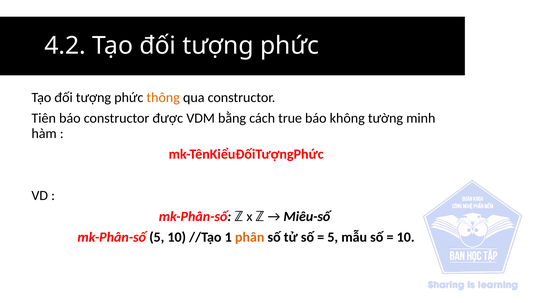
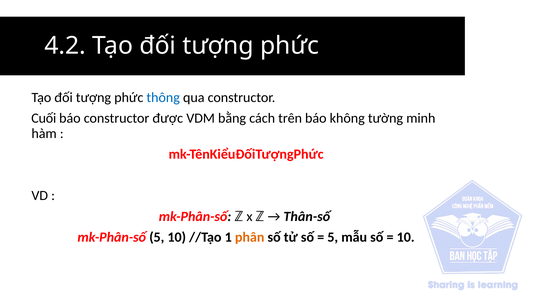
thông colour: orange -> blue
Tiên: Tiên -> Cuối
true: true -> trên
Miêu-số: Miêu-số -> Thân-số
